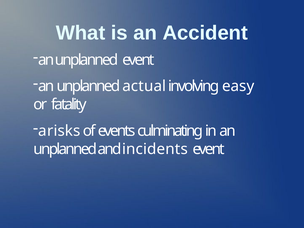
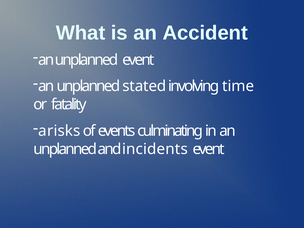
actual: actual -> stated
easy: easy -> time
